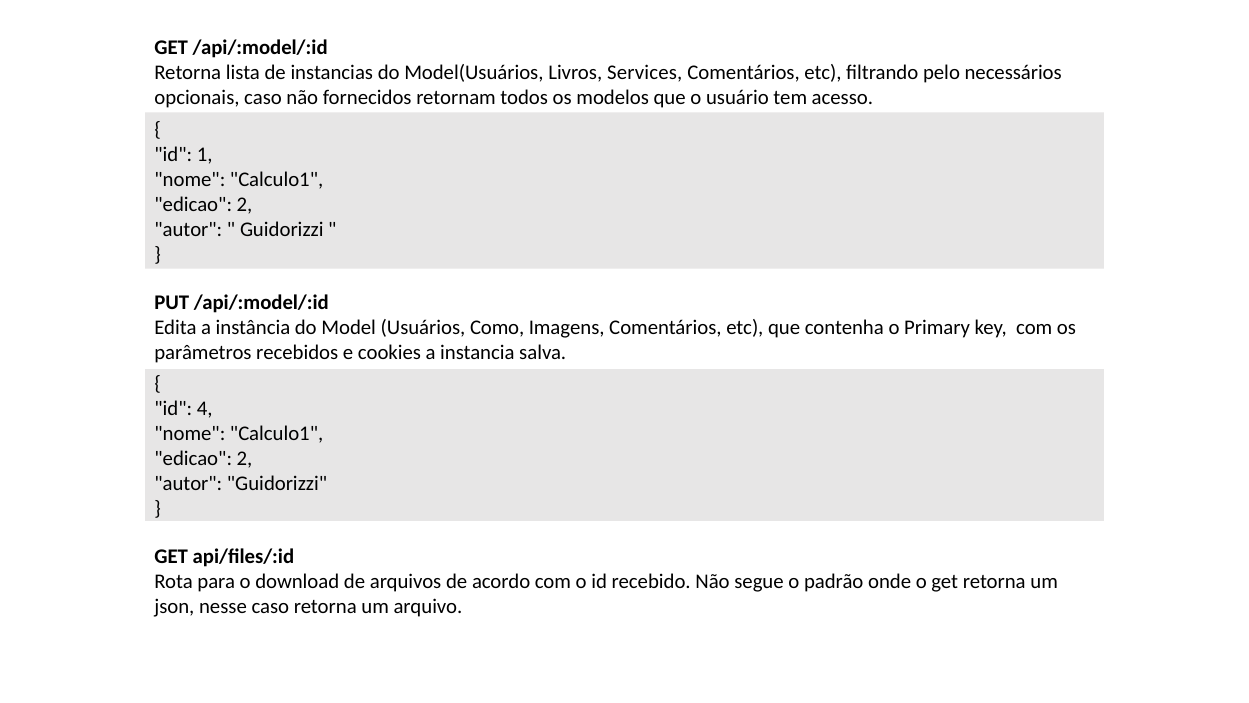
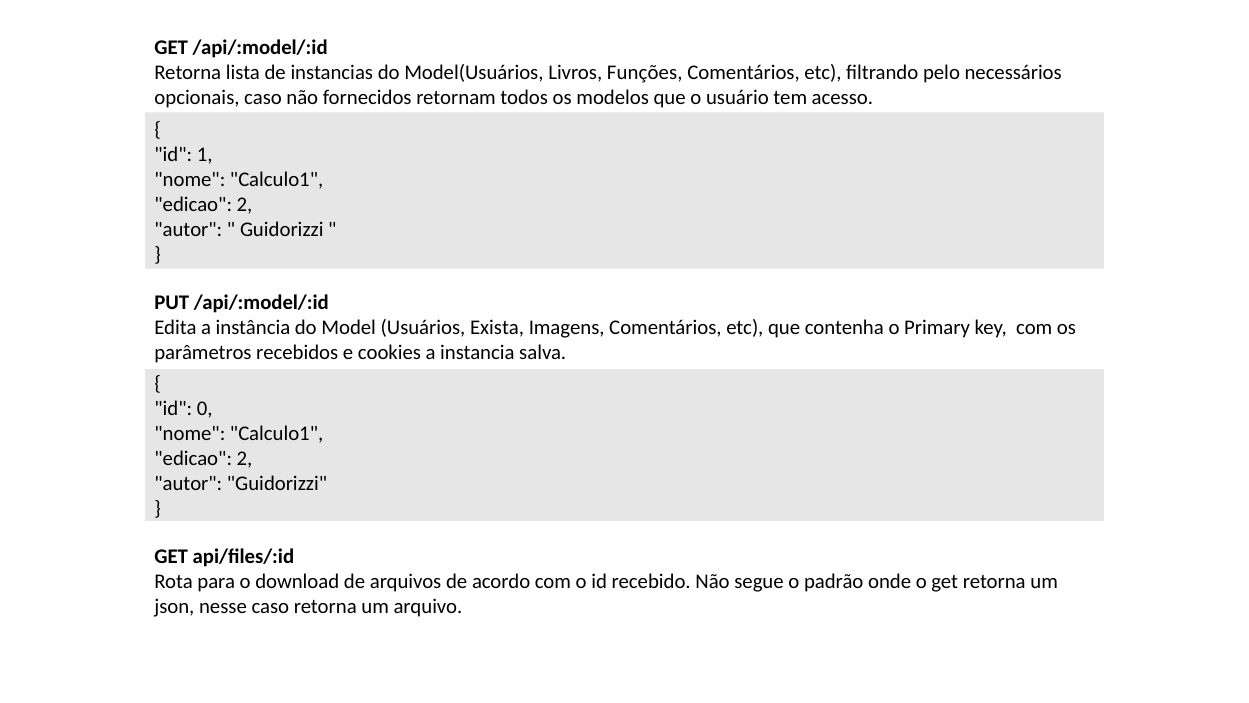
Services: Services -> Funções
Como: Como -> Exista
4: 4 -> 0
